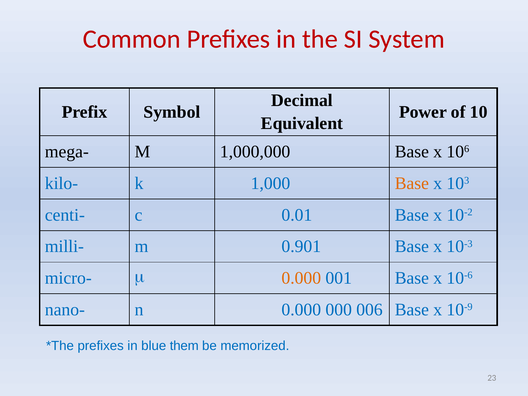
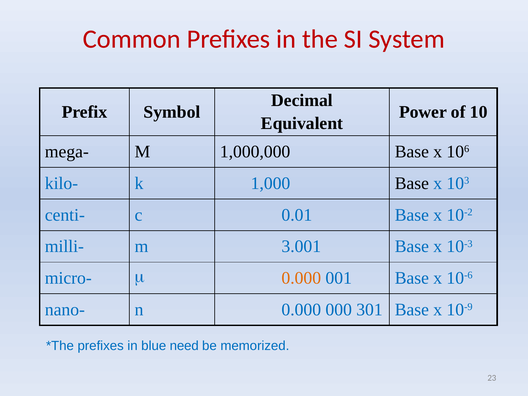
Base at (412, 183) colour: orange -> black
0.901: 0.901 -> 3.001
006: 006 -> 301
them: them -> need
